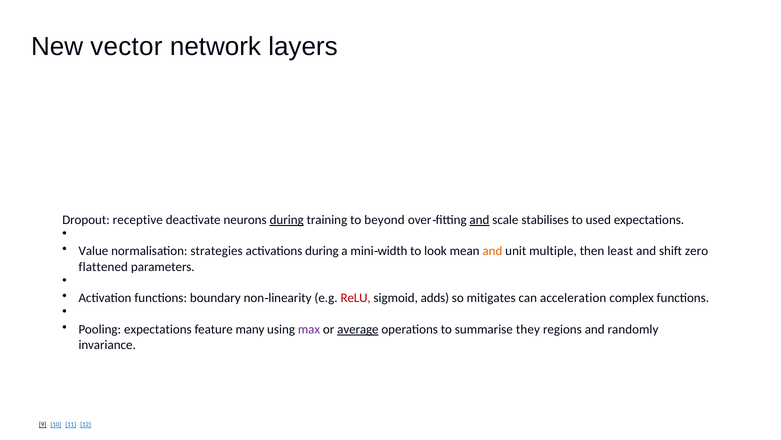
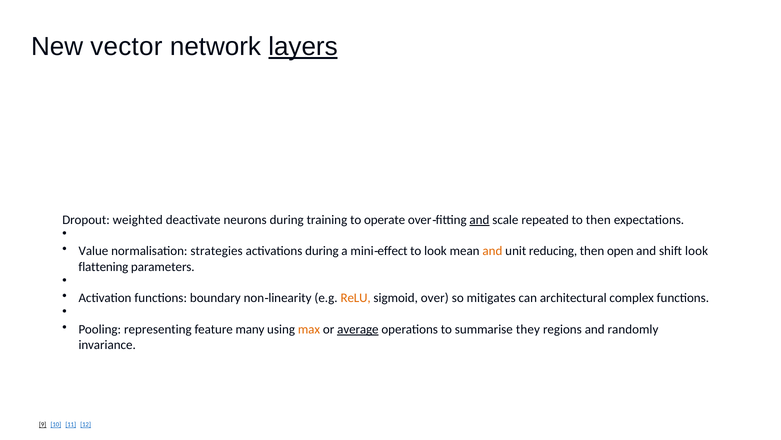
layers underline: none -> present
receptive: receptive -> weighted
during at (287, 220) underline: present -> none
beyond: beyond -> operate
stabilises: stabilises -> repeated
to used: used -> then
width: width -> effect
multiple: multiple -> reducing
least: least -> open
shift zero: zero -> look
flattened: flattened -> flattening
ReLU colour: red -> orange
sigmoid adds: adds -> over
acceleration: acceleration -> architectural
Pooling expectations: expectations -> representing
max colour: purple -> orange
